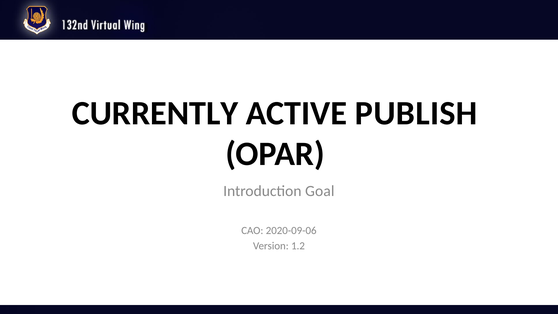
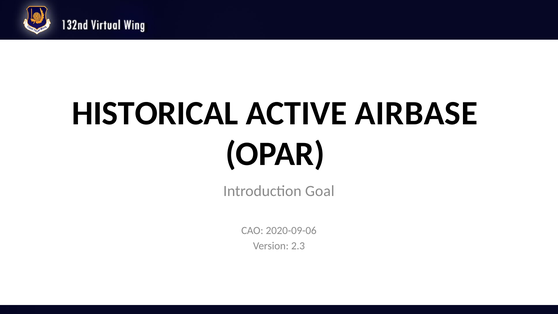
CURRENTLY: CURRENTLY -> HISTORICAL
PUBLISH: PUBLISH -> AIRBASE
1.2: 1.2 -> 2.3
